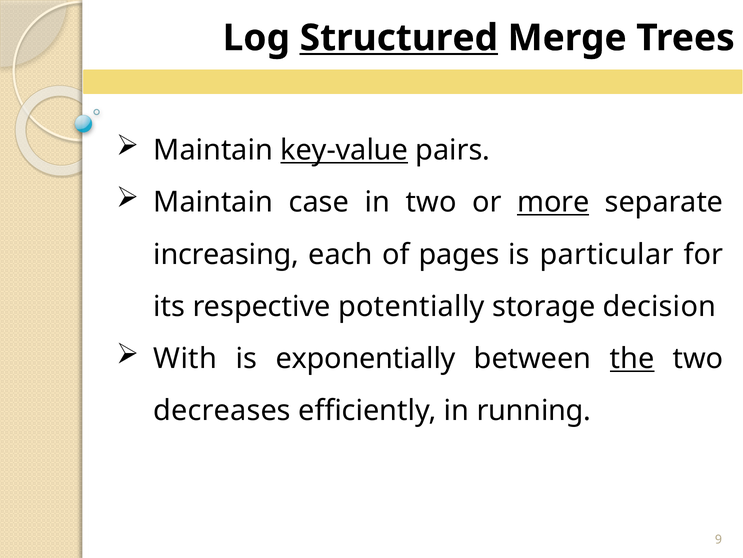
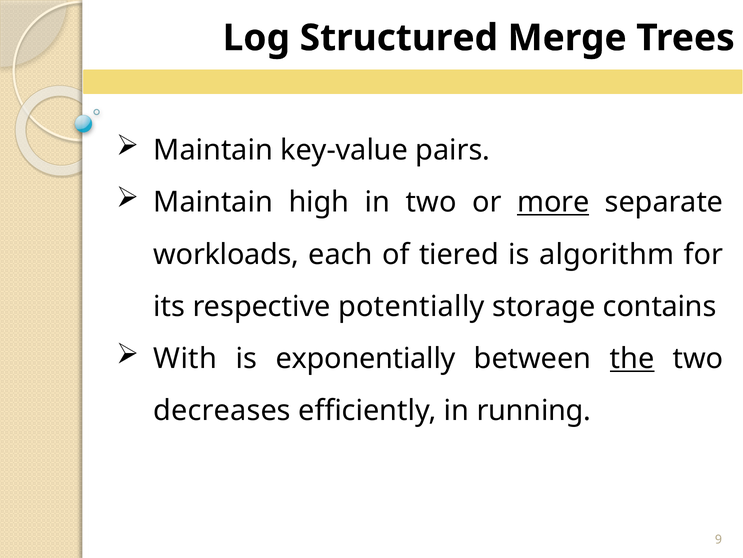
Structured underline: present -> none
key-value underline: present -> none
case: case -> high
increasing: increasing -> workloads
pages: pages -> tiered
particular: particular -> algorithm
decision: decision -> contains
